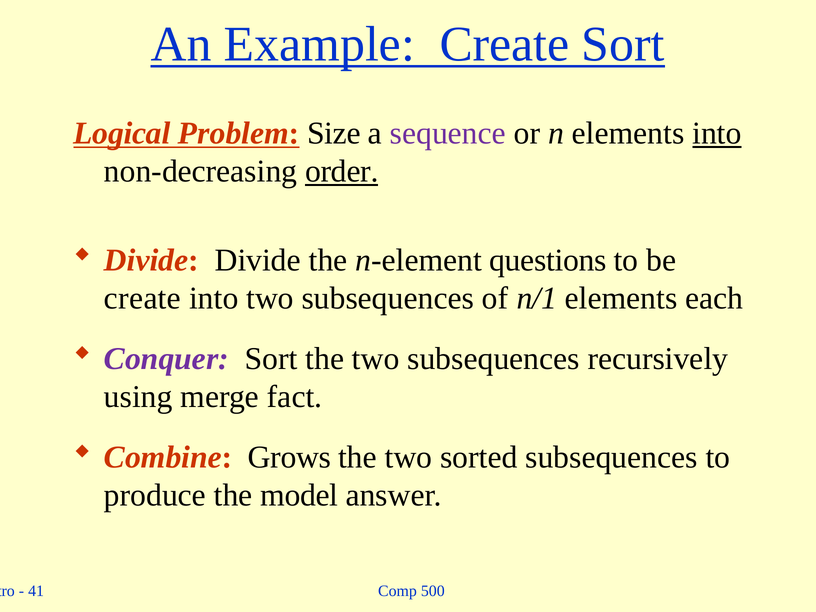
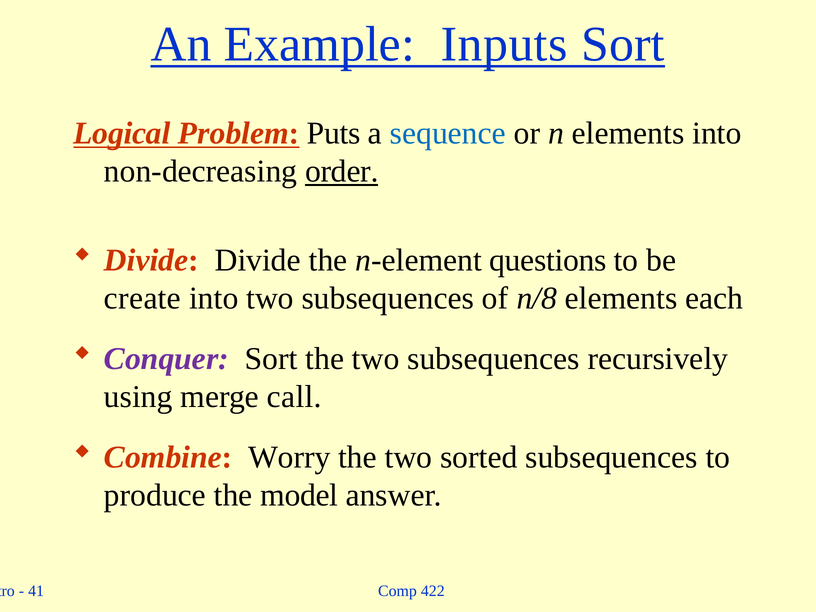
Example Create: Create -> Inputs
Size: Size -> Puts
sequence colour: purple -> blue
into at (717, 133) underline: present -> none
n/1: n/1 -> n/8
fact: fact -> call
Grows: Grows -> Worry
500: 500 -> 422
